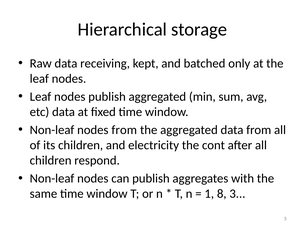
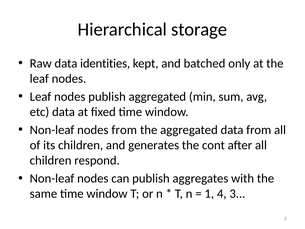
receiving: receiving -> identities
electricity: electricity -> generates
8: 8 -> 4
